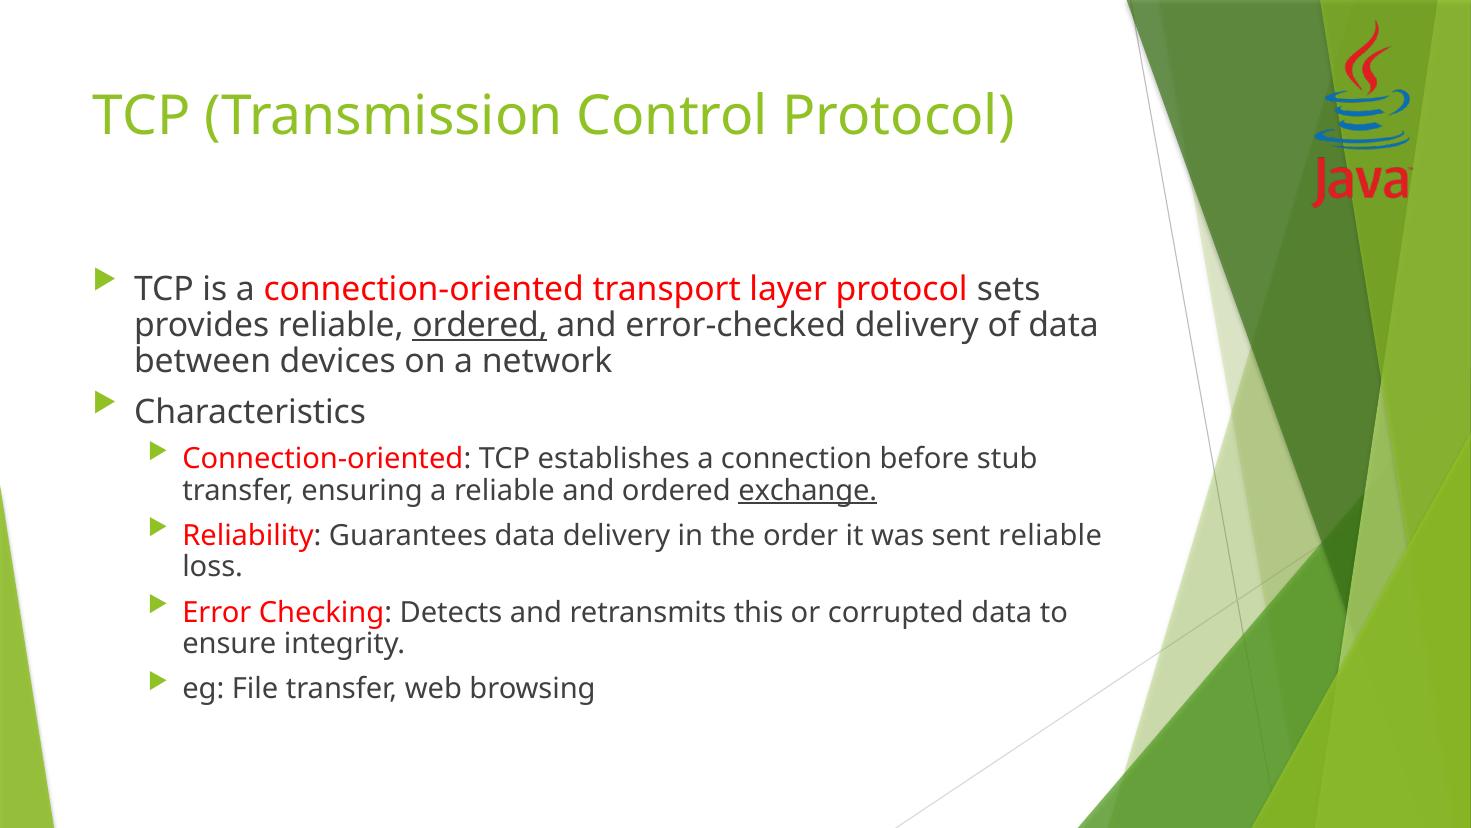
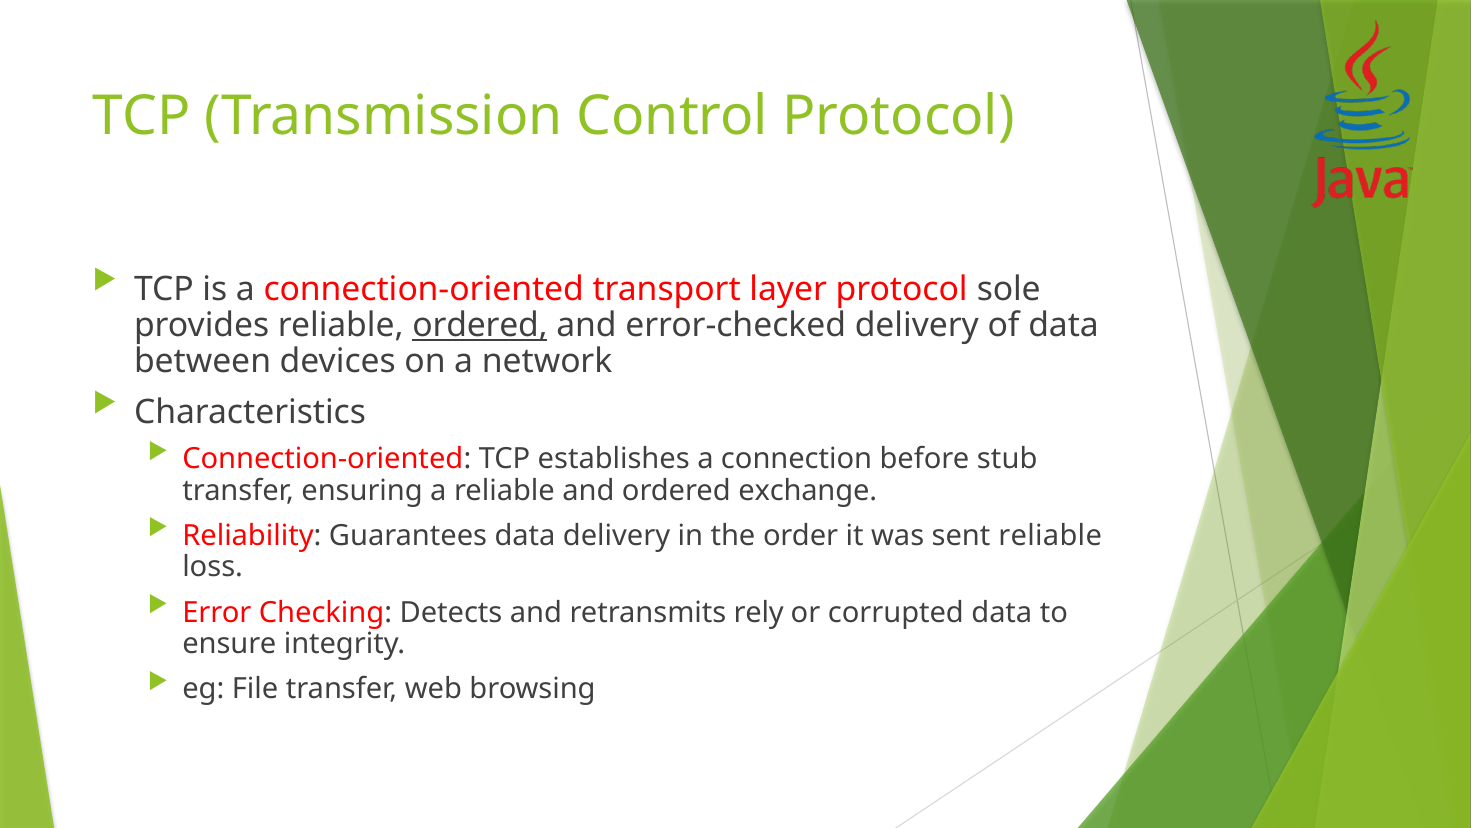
sets: sets -> sole
exchange underline: present -> none
this: this -> rely
